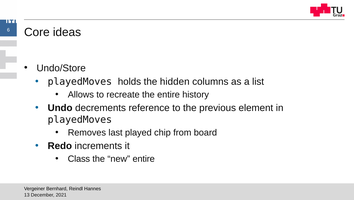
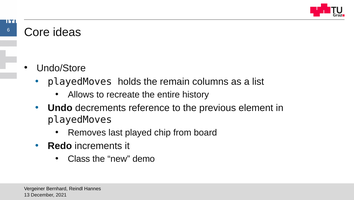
hidden: hidden -> remain
new entire: entire -> demo
